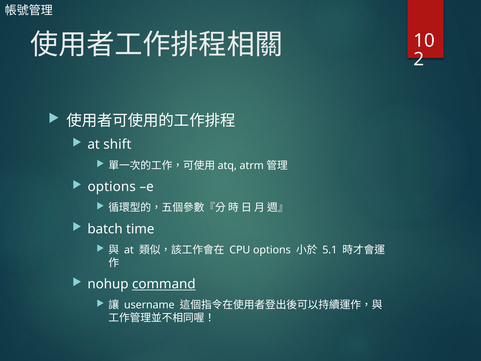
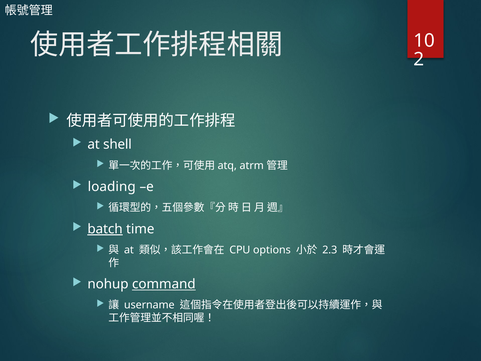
shift: shift -> shell
options at (112, 187): options -> loading
batch underline: none -> present
5.1: 5.1 -> 2.3
